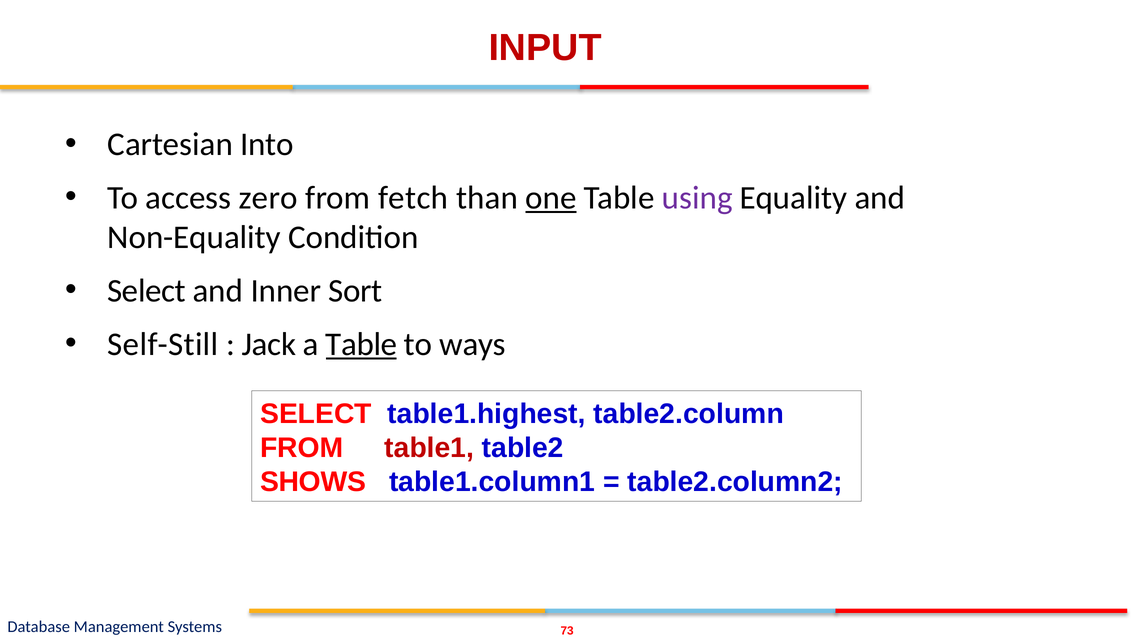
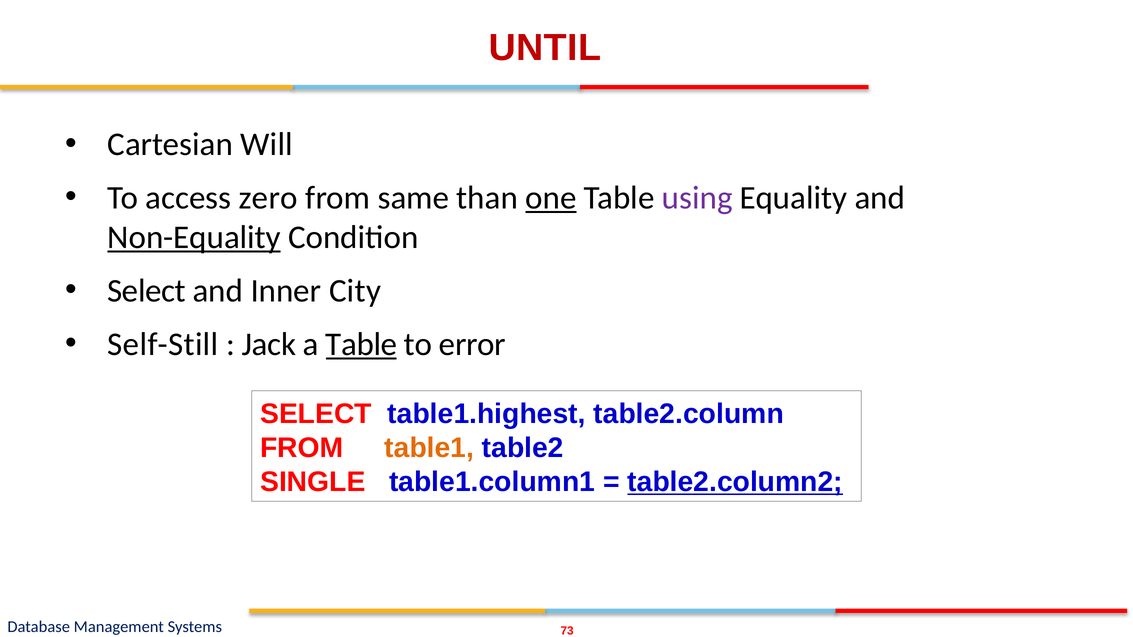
INPUT: INPUT -> UNTIL
Into: Into -> Will
fetch: fetch -> same
Non-Equality underline: none -> present
Sort: Sort -> City
ways: ways -> error
table1 colour: red -> orange
SHOWS: SHOWS -> SINGLE
table2.column2 underline: none -> present
